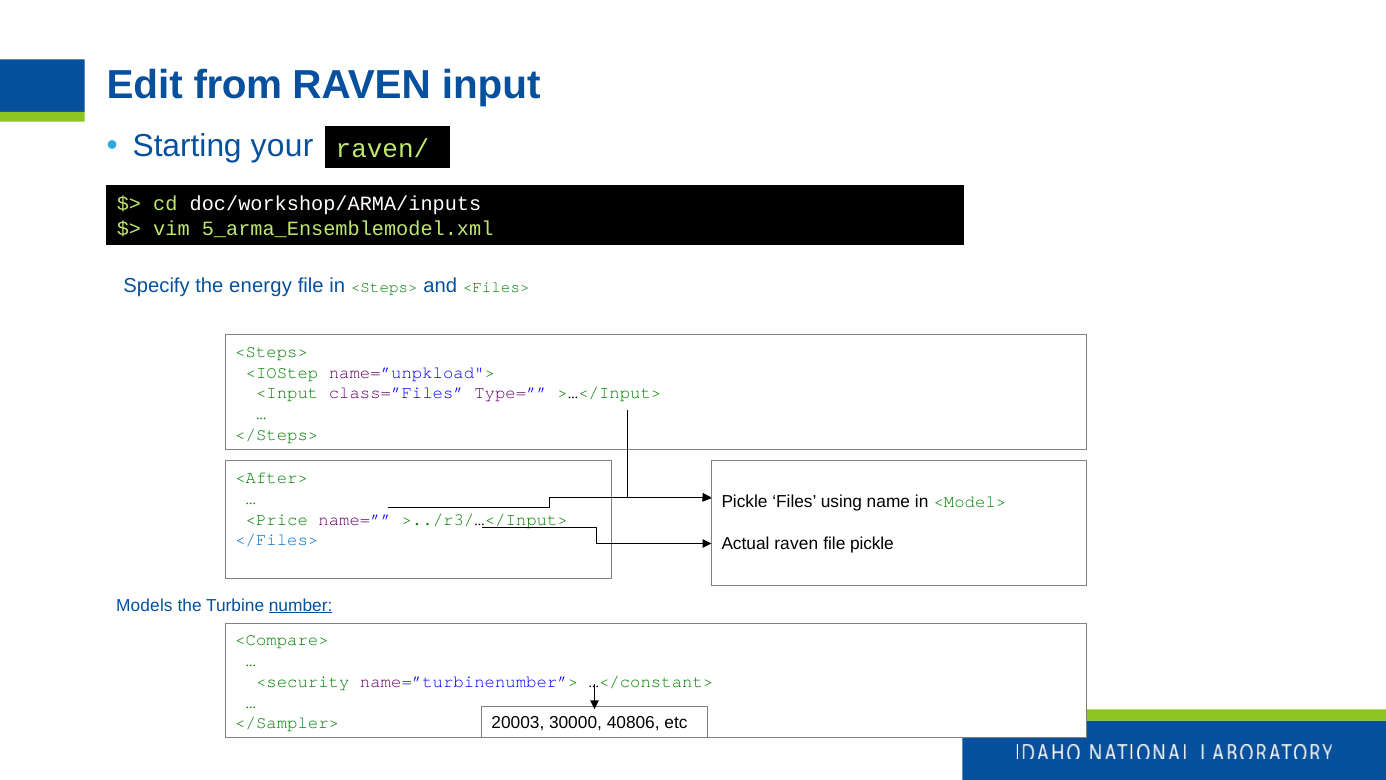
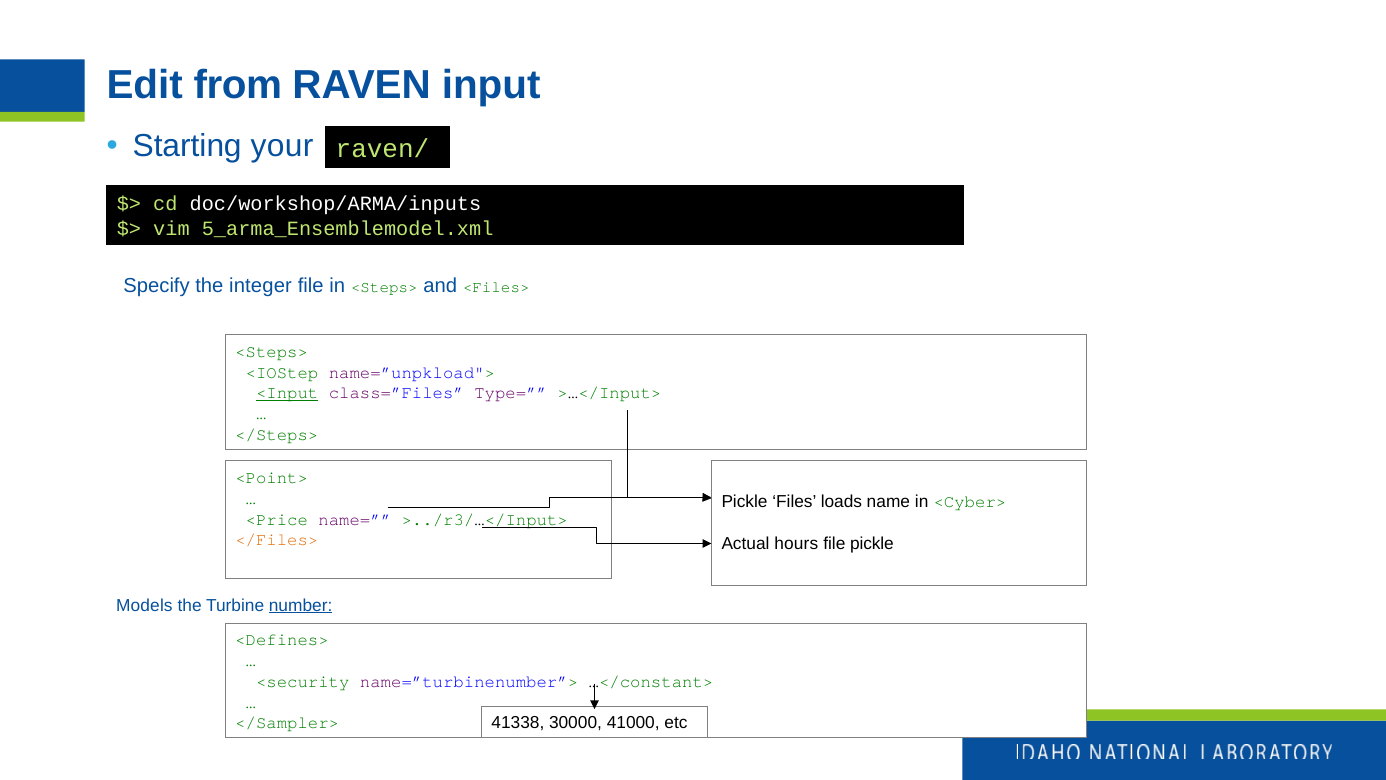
energy: energy -> integer
<Input underline: none -> present
<After>: <After> -> <Point>
using: using -> loads
<Model>: <Model> -> <Cyber>
</Files> colour: blue -> orange
Actual raven: raven -> hours
<Compare>: <Compare> -> <Defines>
20003: 20003 -> 41338
40806: 40806 -> 41000
